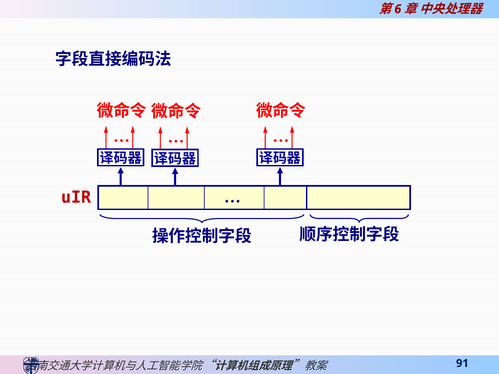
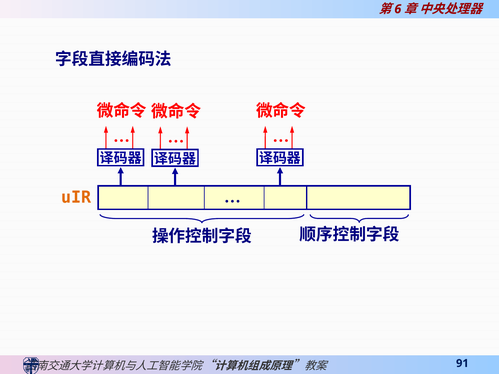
uIR colour: red -> orange
